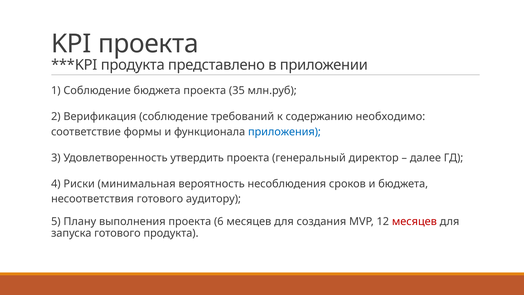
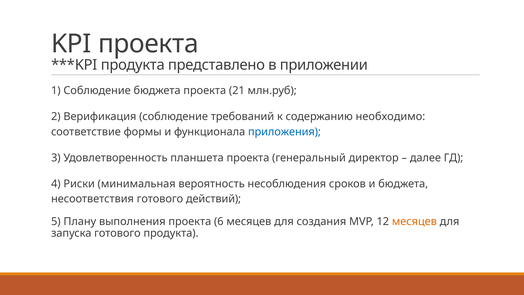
35: 35 -> 21
утвердить: утвердить -> планшета
аудитору: аудитору -> действий
месяцев at (414, 221) colour: red -> orange
